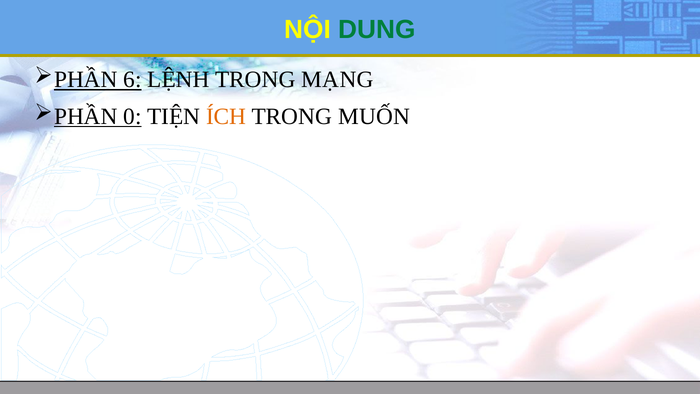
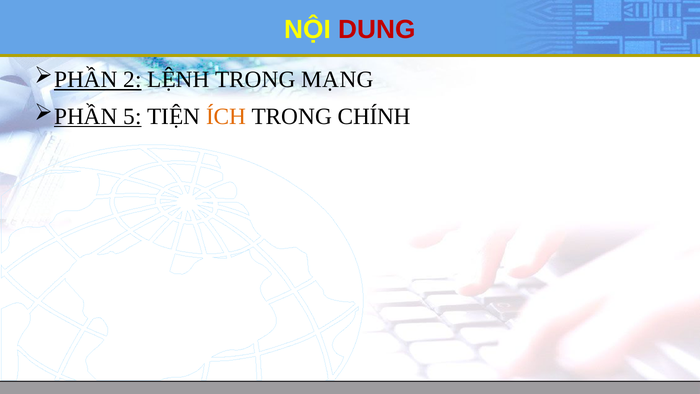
DUNG colour: green -> red
6: 6 -> 2
0: 0 -> 5
MUỐN: MUỐN -> CHÍNH
